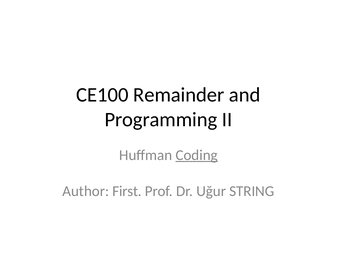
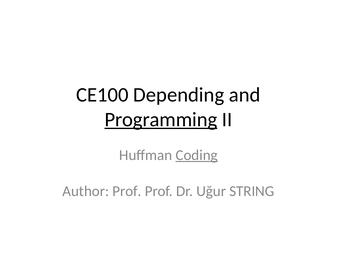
Remainder: Remainder -> Depending
Programming underline: none -> present
Author First: First -> Prof
